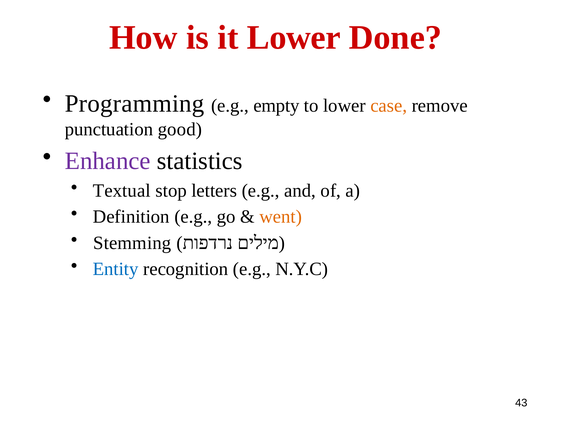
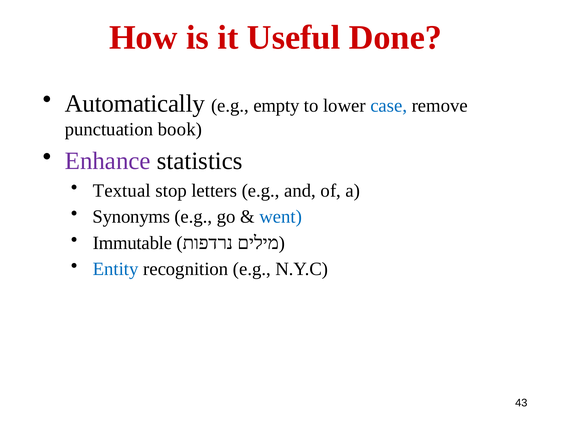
it Lower: Lower -> Useful
Programming: Programming -> Automatically
case colour: orange -> blue
good: good -> book
Definition: Definition -> Synonyms
went colour: orange -> blue
Stemming: Stemming -> Immutable
